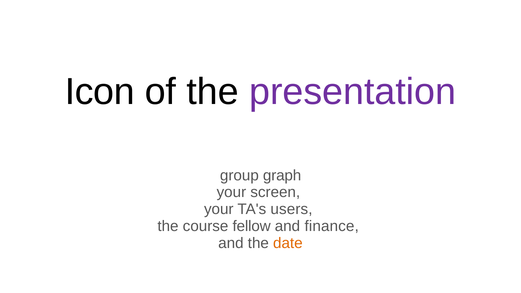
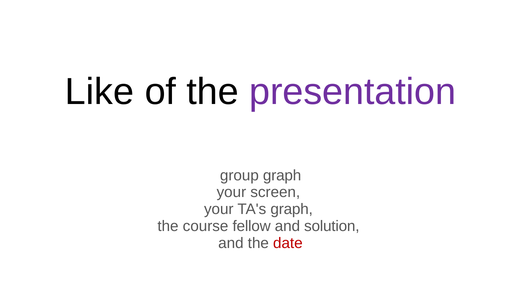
Icon: Icon -> Like
TA's users: users -> graph
finance: finance -> solution
date colour: orange -> red
